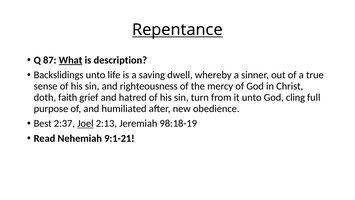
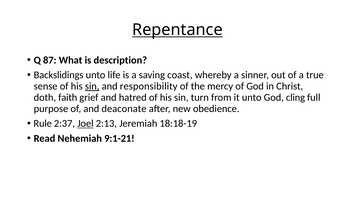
What underline: present -> none
dwell: dwell -> coast
sin at (92, 86) underline: none -> present
righteousness: righteousness -> responsibility
humiliated: humiliated -> deaconate
Best: Best -> Rule
98:18-19: 98:18-19 -> 18:18-19
